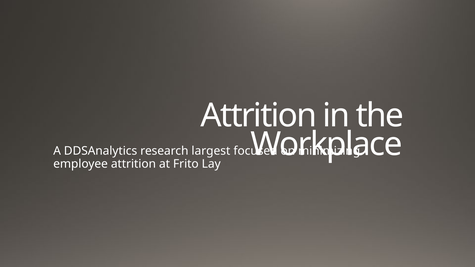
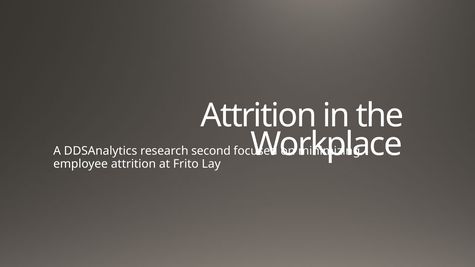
largest: largest -> second
